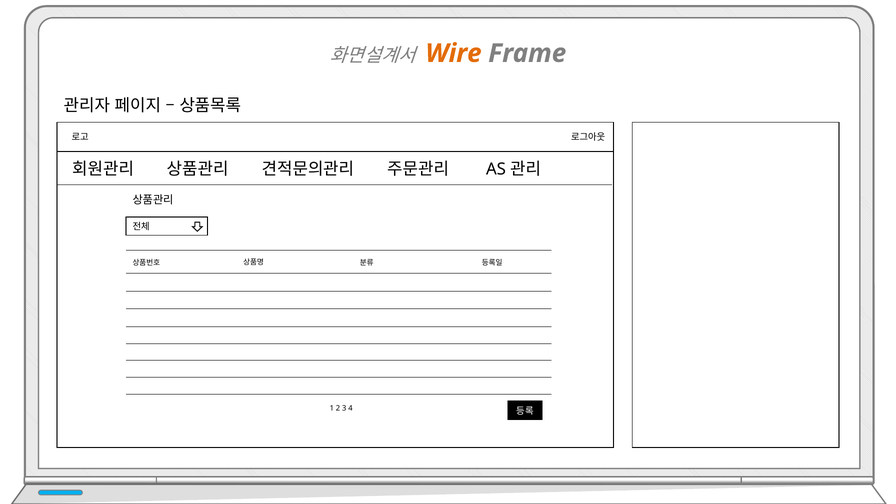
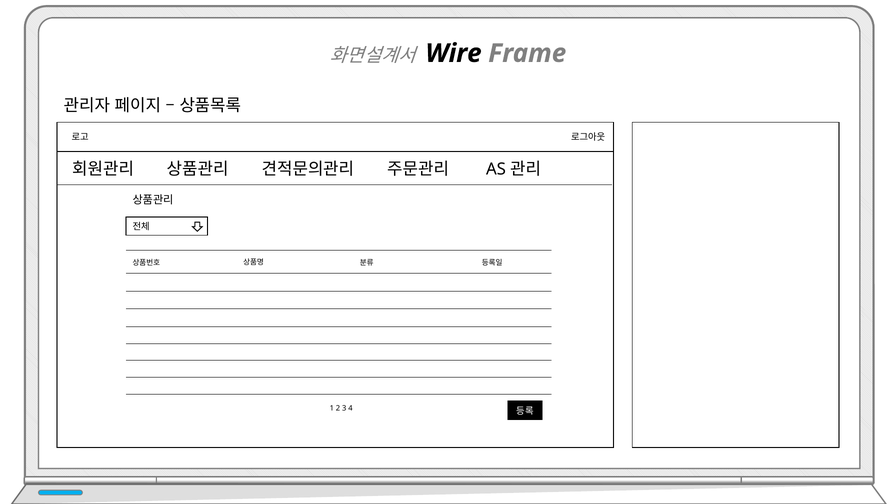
Wire colour: orange -> black
